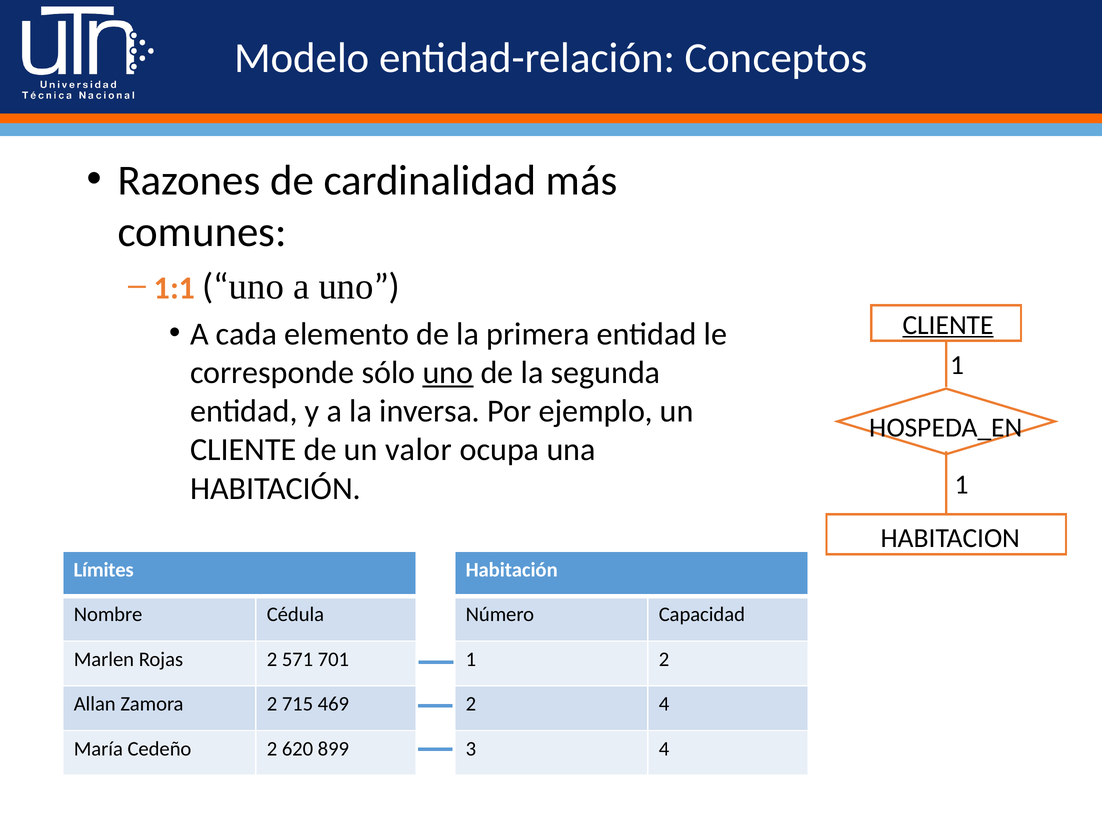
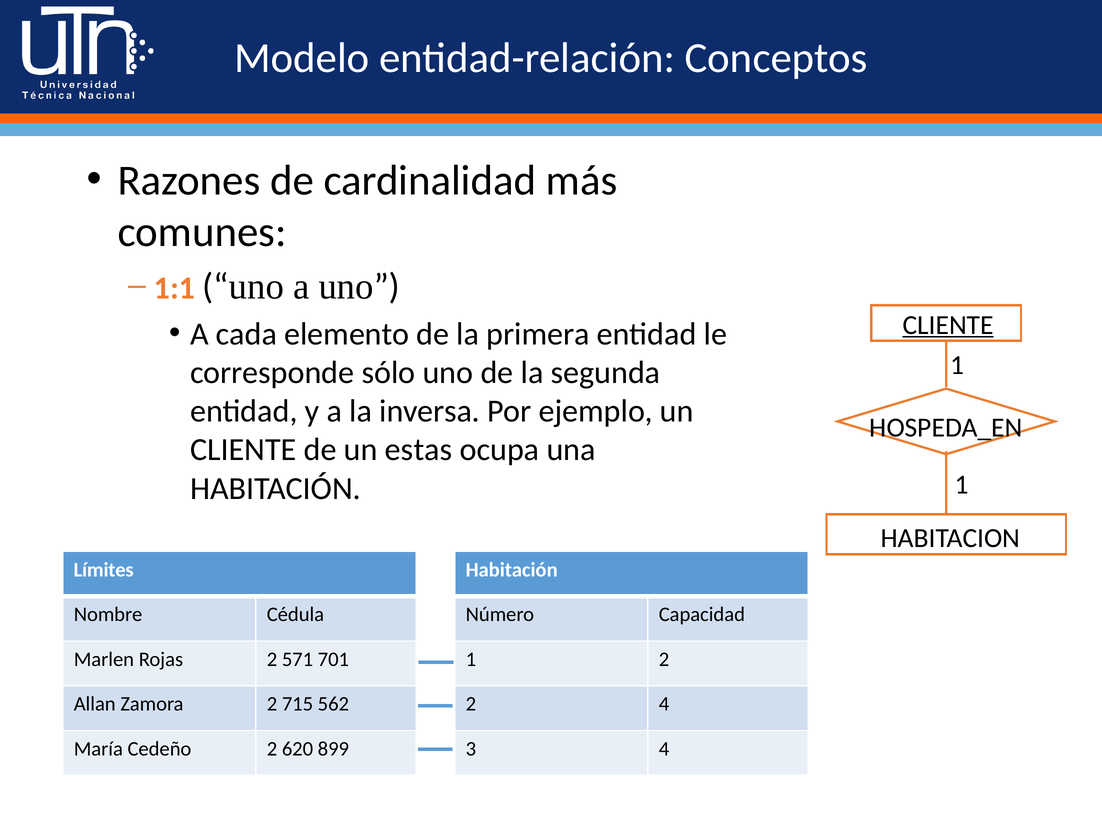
uno at (448, 372) underline: present -> none
valor: valor -> estas
469: 469 -> 562
